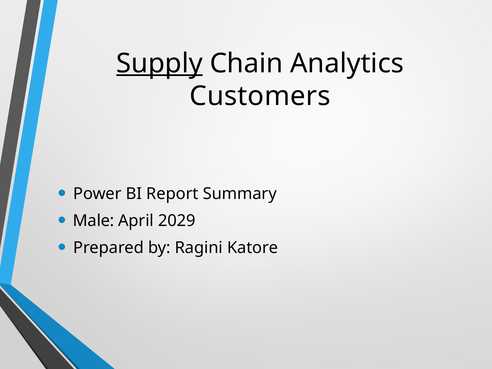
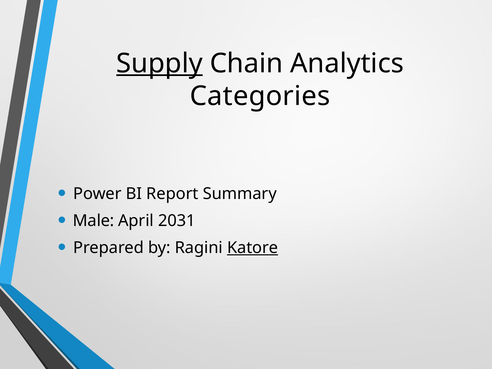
Customers: Customers -> Categories
2029: 2029 -> 2031
Katore underline: none -> present
